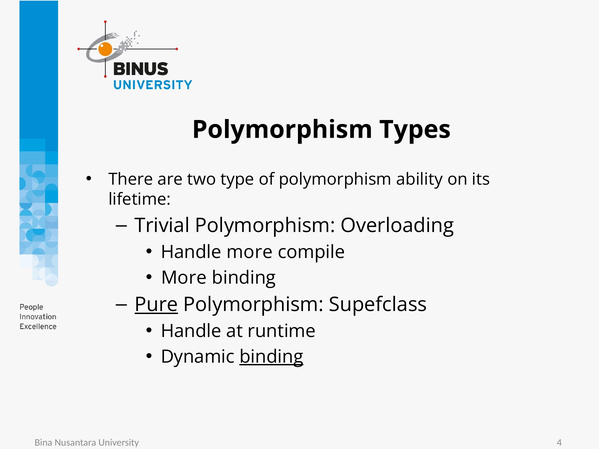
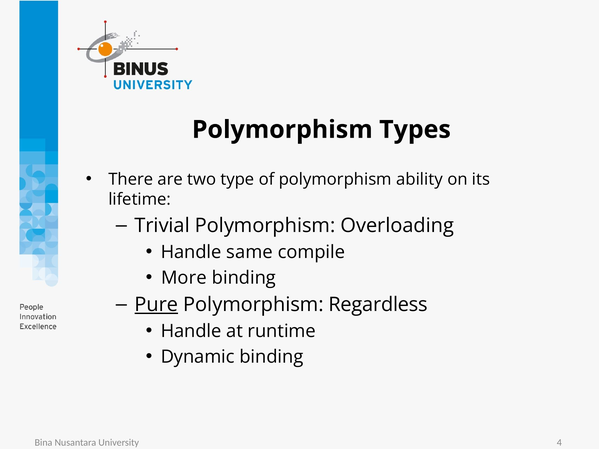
Handle more: more -> same
Supefclass: Supefclass -> Regardless
binding at (271, 357) underline: present -> none
